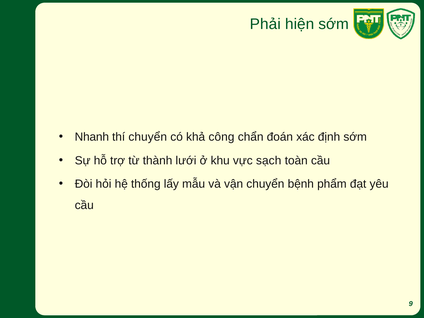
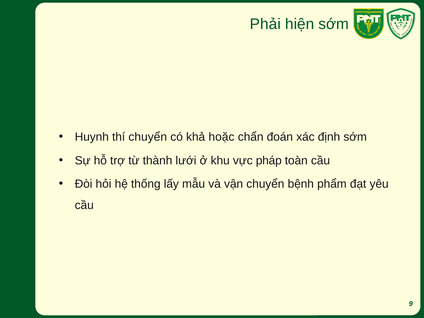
Nhanh: Nhanh -> Huynh
công: công -> hoặc
sạch: sạch -> pháp
